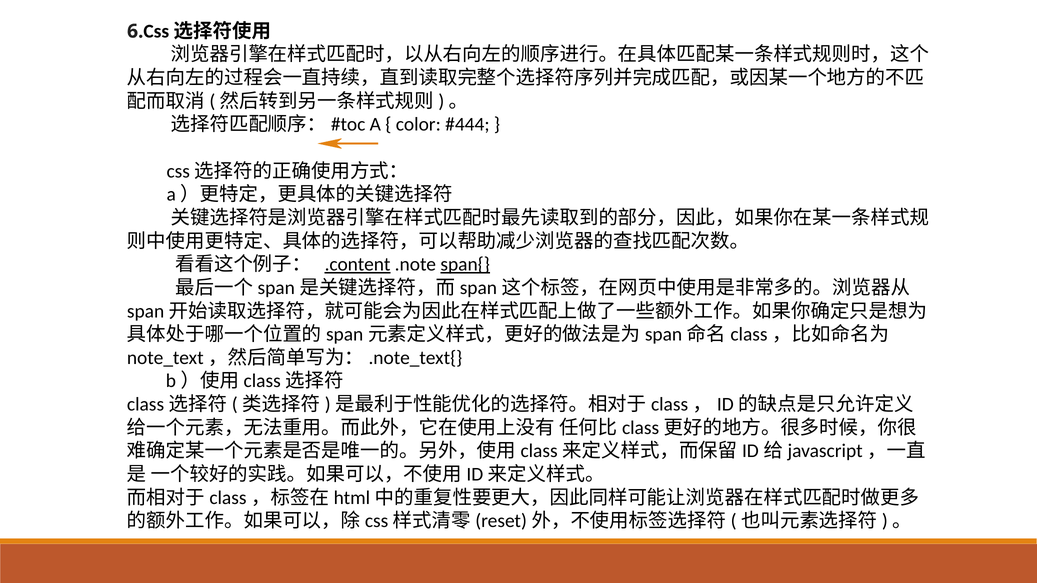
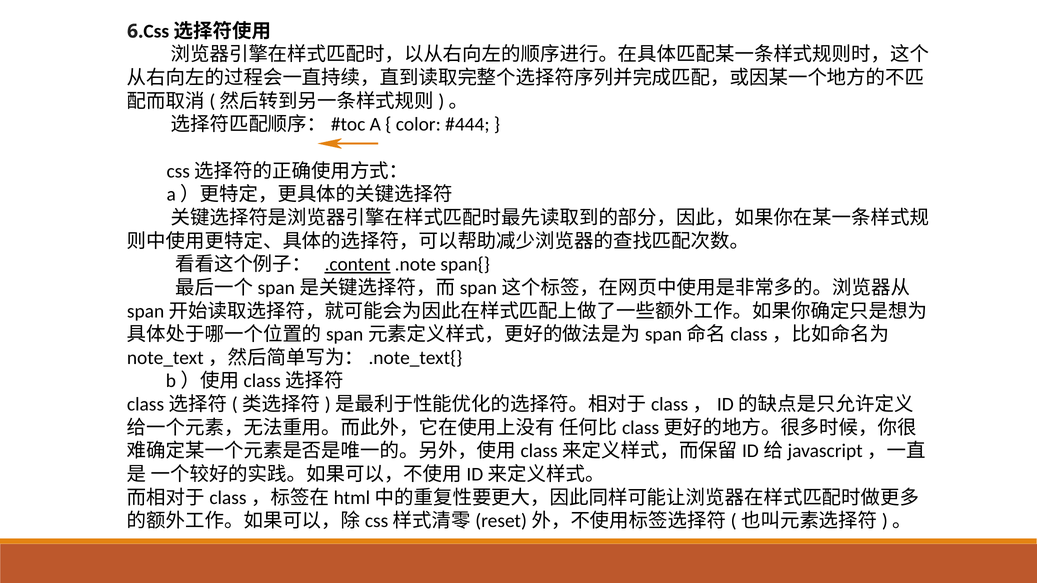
span{ underline: present -> none
